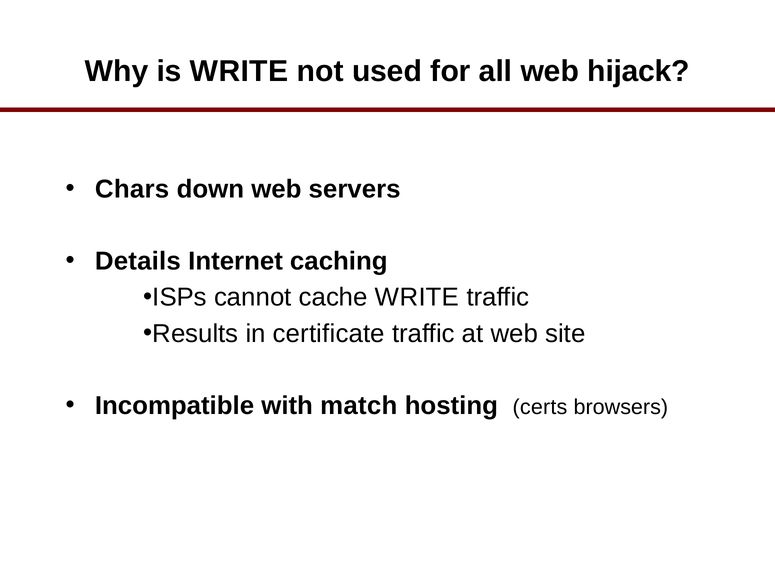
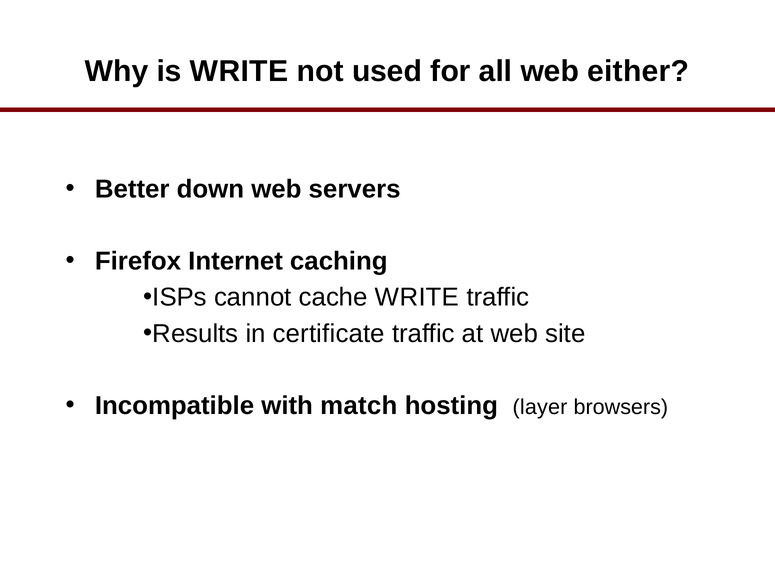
hijack: hijack -> either
Chars: Chars -> Better
Details: Details -> Firefox
certs: certs -> layer
